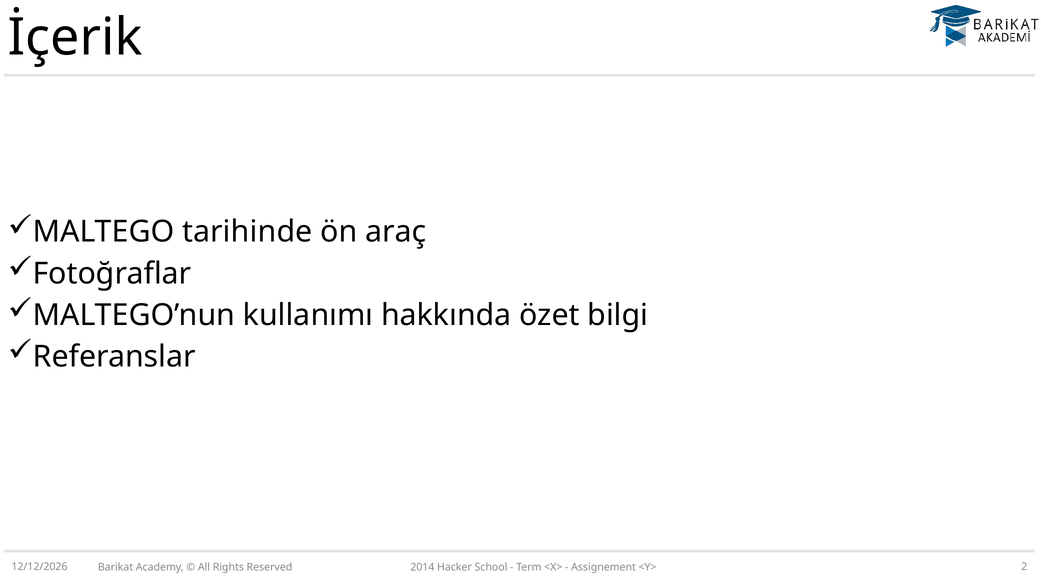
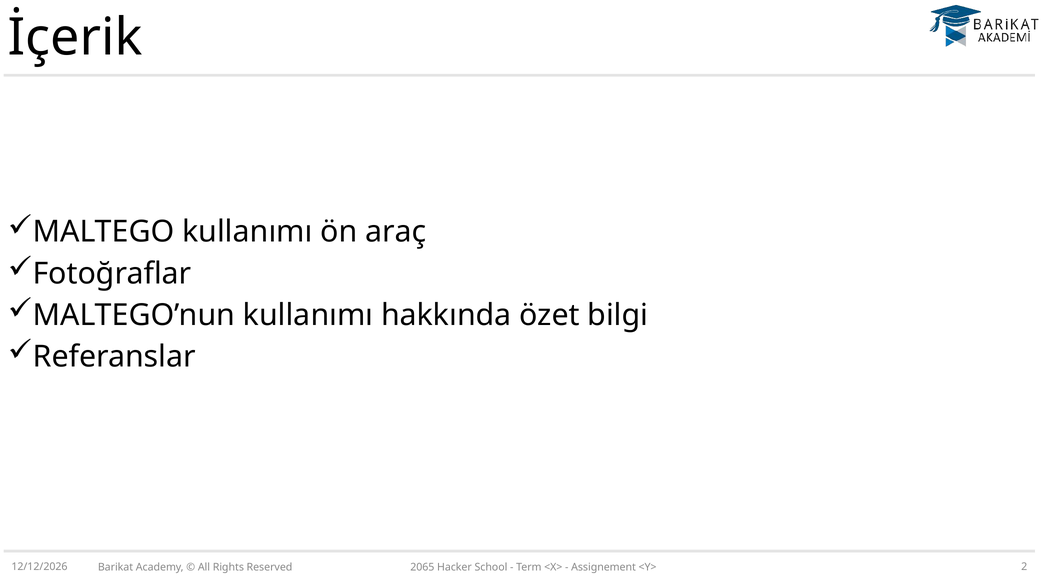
MALTEGO tarihinde: tarihinde -> kullanımı
2014: 2014 -> 2065
